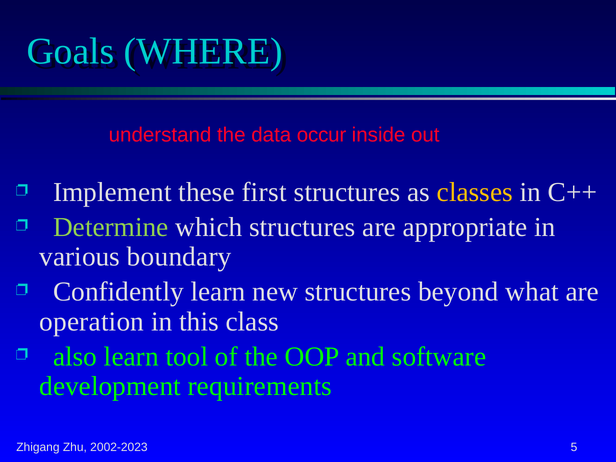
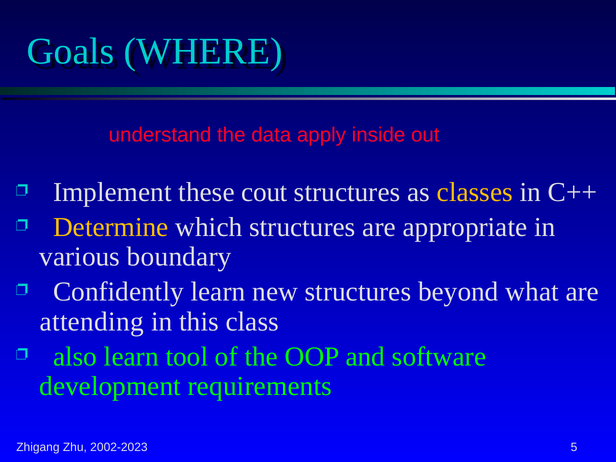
occur: occur -> apply
first: first -> cout
Determine colour: light green -> yellow
operation: operation -> attending
